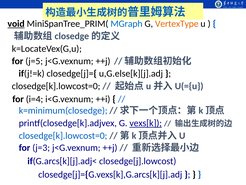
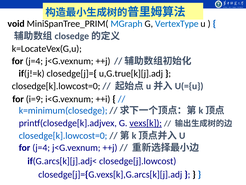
void underline: present -> none
VertexType colour: orange -> blue
j=5 at (34, 61): j=5 -> j=4
u,G.else[k][j].adj: u,G.else[k][j].adj -> u,G.true[k][j].adj
i=4: i=4 -> i=9
j=3 at (41, 147): j=3 -> j=4
